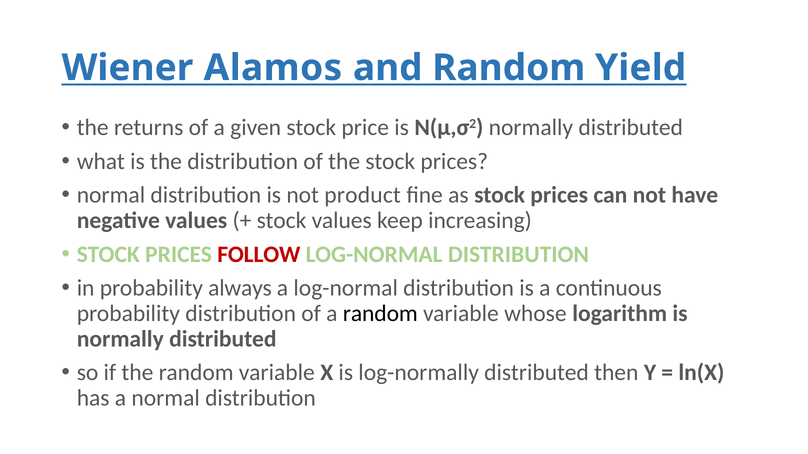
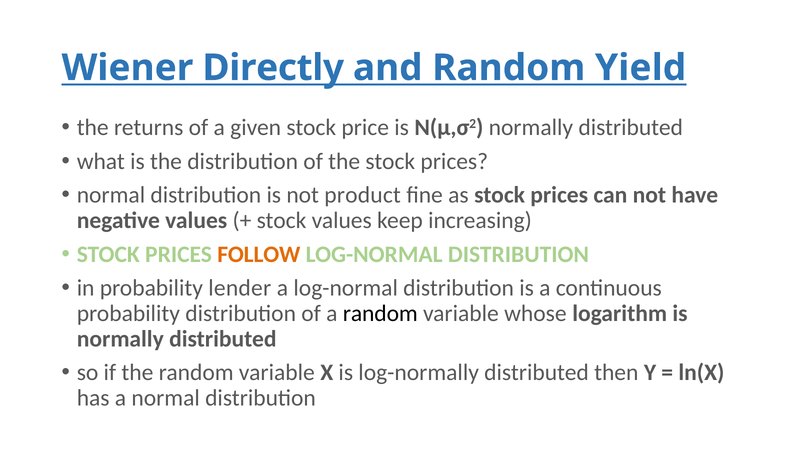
Alamos: Alamos -> Directly
FOLLOW colour: red -> orange
always: always -> lender
